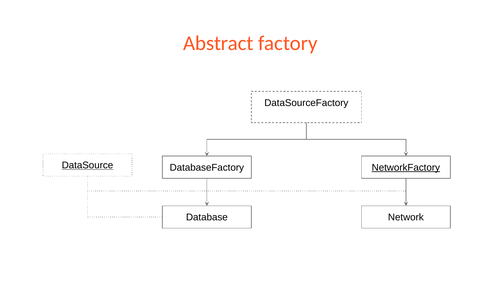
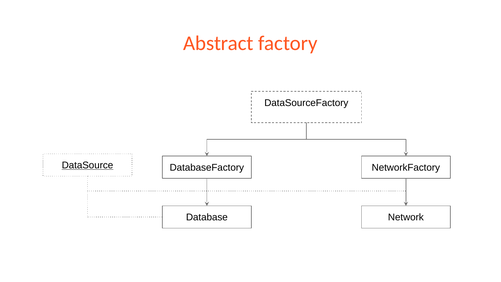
NetworkFactory underline: present -> none
